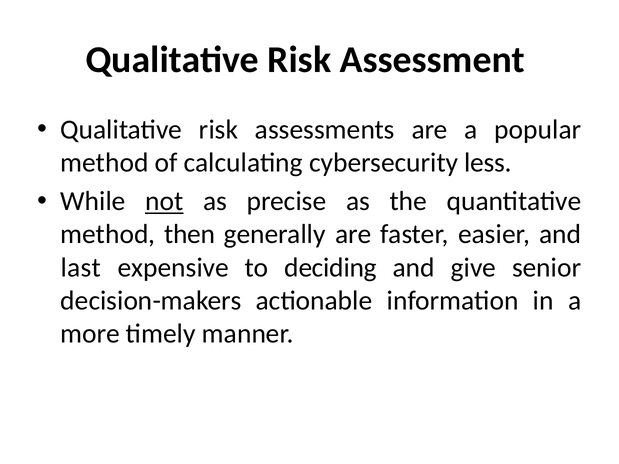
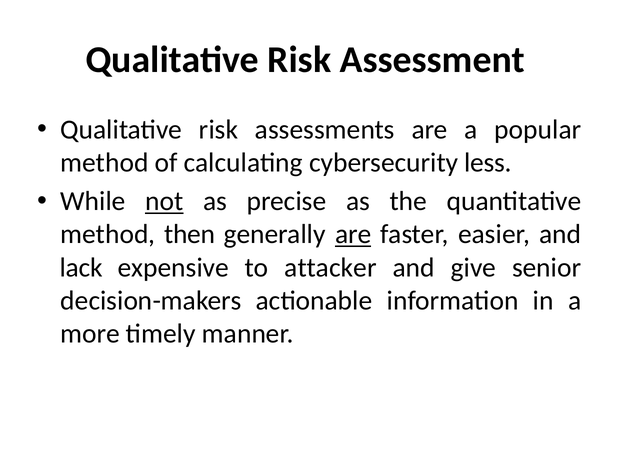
are at (353, 235) underline: none -> present
last: last -> lack
deciding: deciding -> attacker
